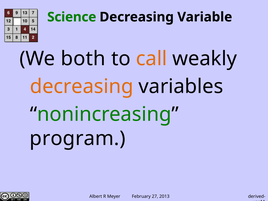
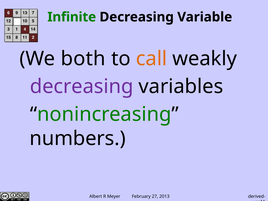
Science: Science -> Infinite
decreasing at (82, 86) colour: orange -> purple
program: program -> numbers
